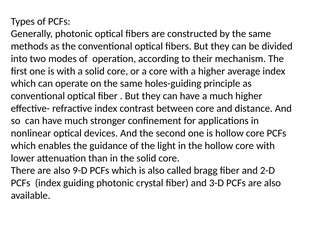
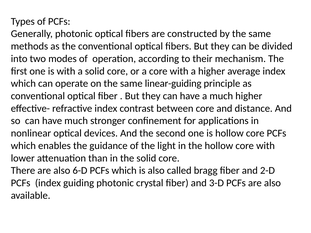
holes-guiding: holes-guiding -> linear-guiding
9-D: 9-D -> 6-D
